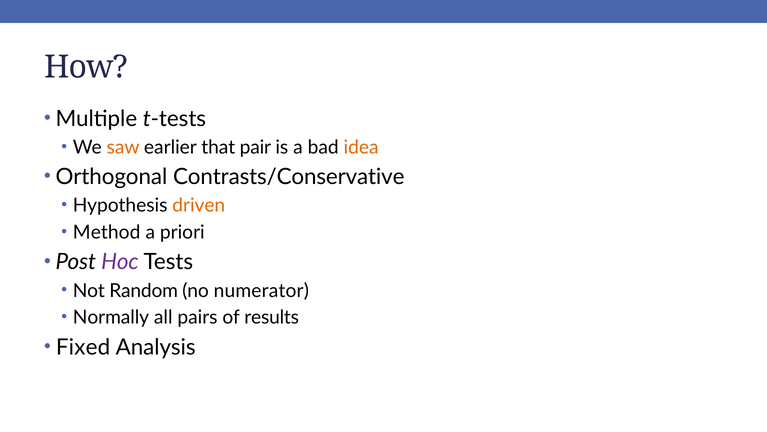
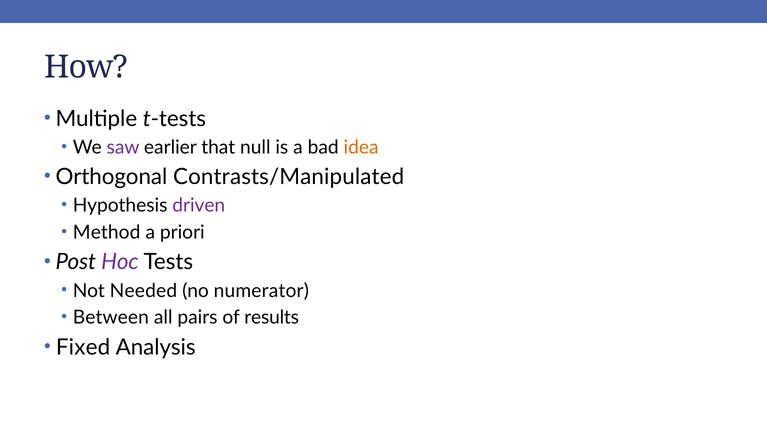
saw colour: orange -> purple
pair: pair -> null
Contrasts/Conservative: Contrasts/Conservative -> Contrasts/Manipulated
driven colour: orange -> purple
Random: Random -> Needed
Normally: Normally -> Between
